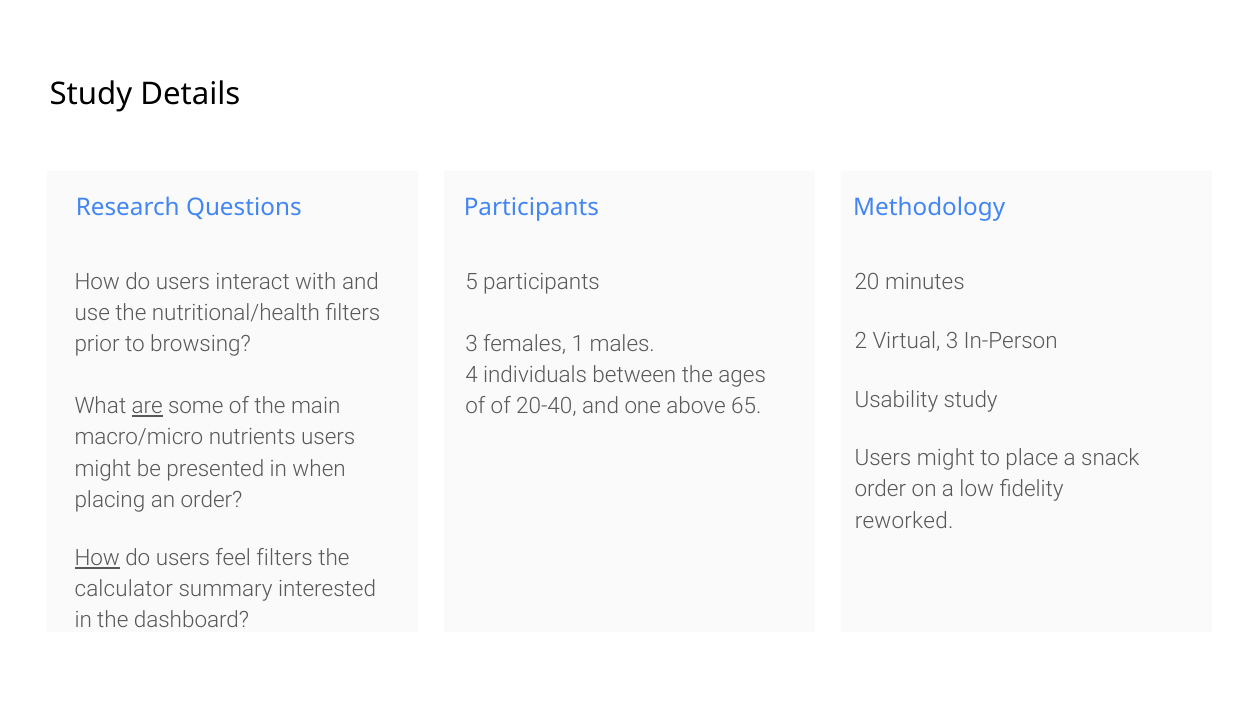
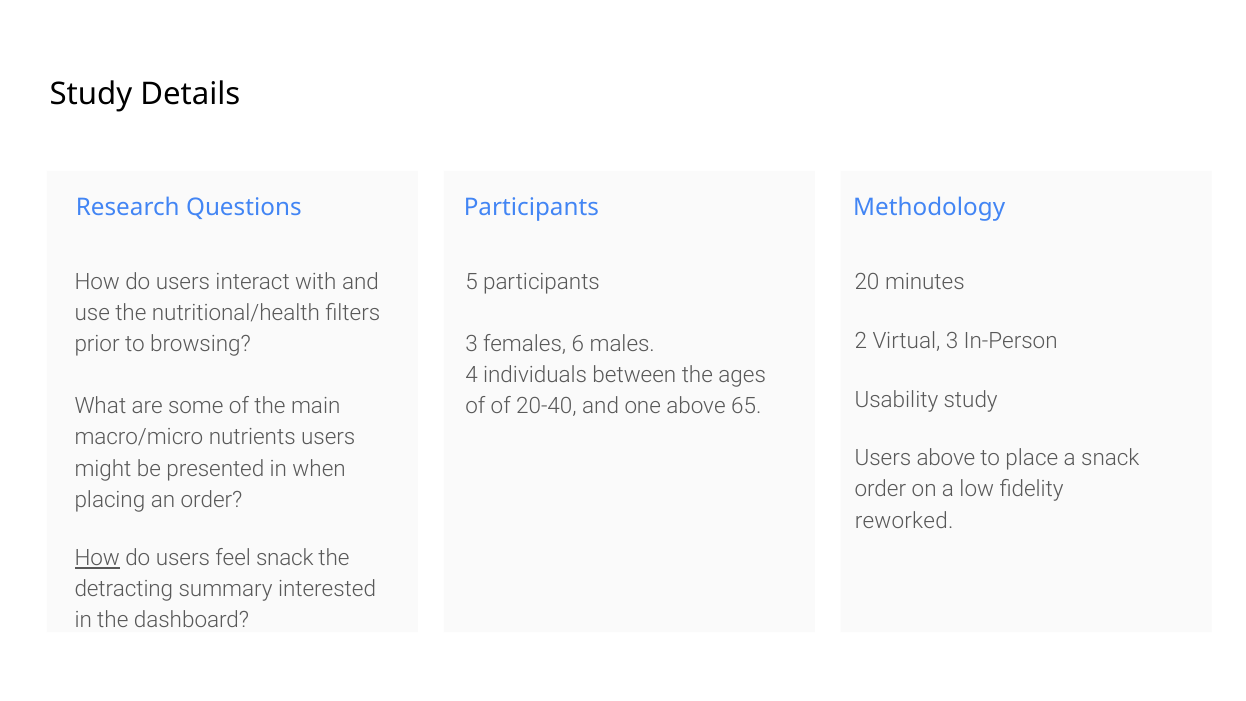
1: 1 -> 6
are underline: present -> none
might at (946, 458): might -> above
feel filters: filters -> snack
calculator: calculator -> detracting
